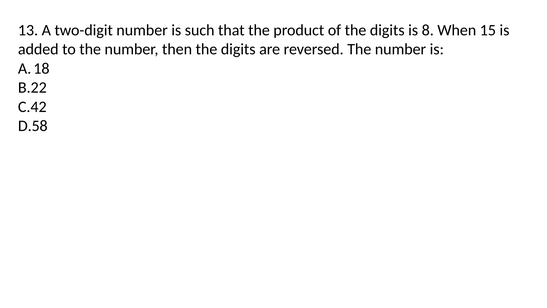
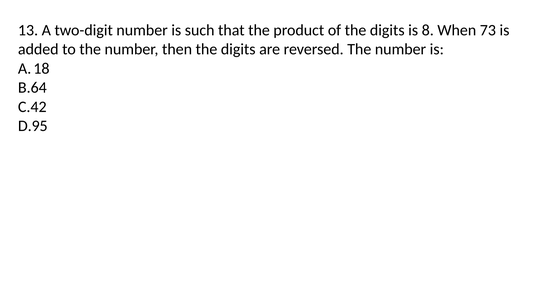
15: 15 -> 73
B.22: B.22 -> B.64
D.58: D.58 -> D.95
